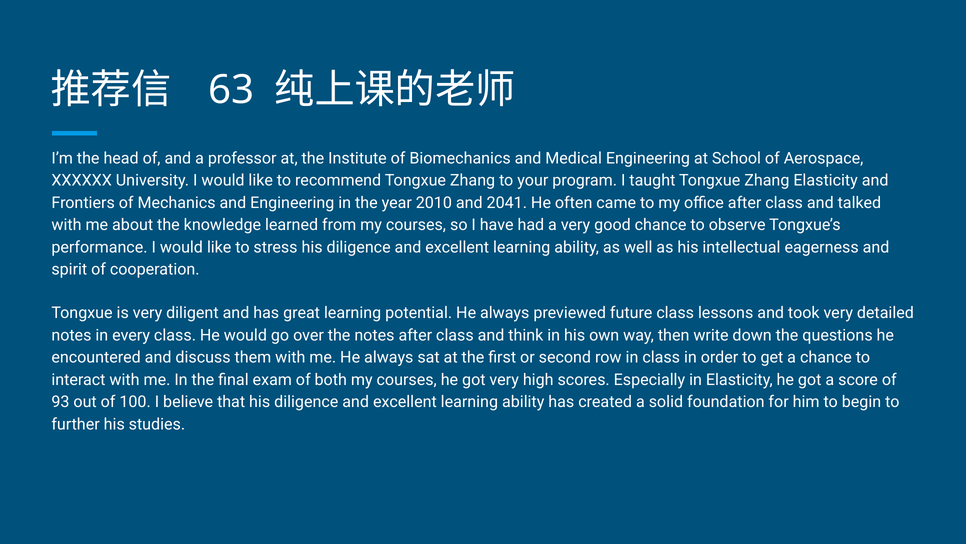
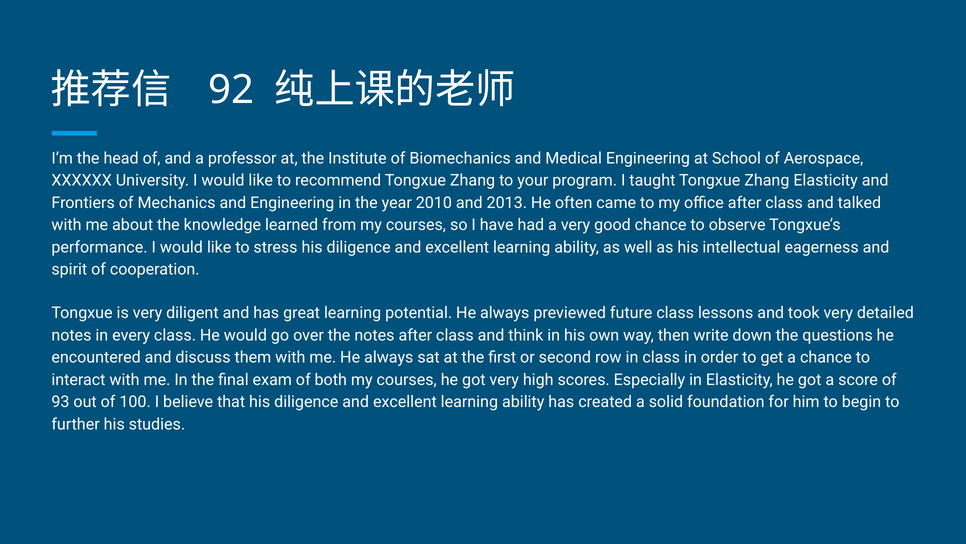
63: 63 -> 92
2041: 2041 -> 2013
